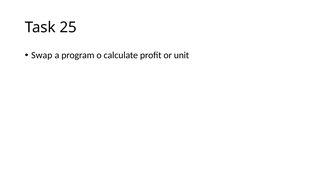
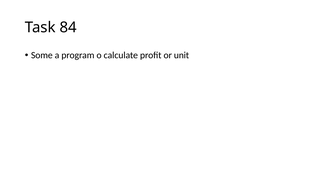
25: 25 -> 84
Swap: Swap -> Some
